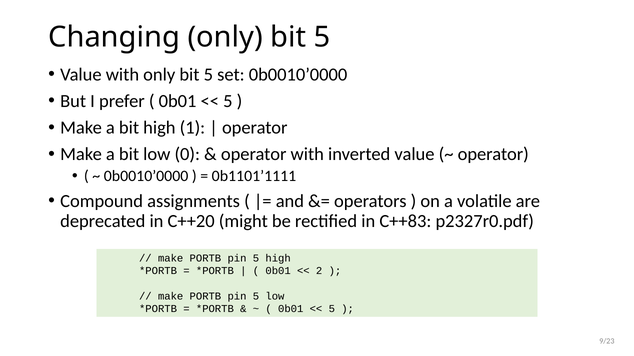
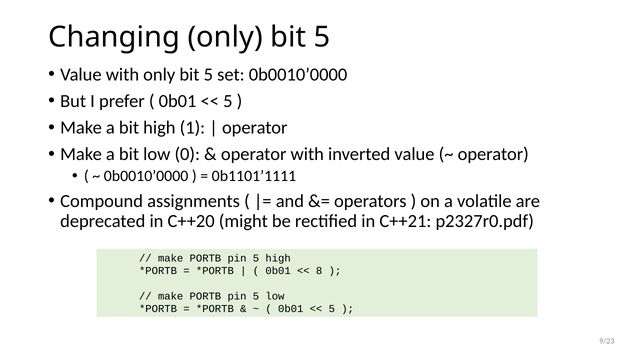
C++83: C++83 -> C++21
2: 2 -> 8
